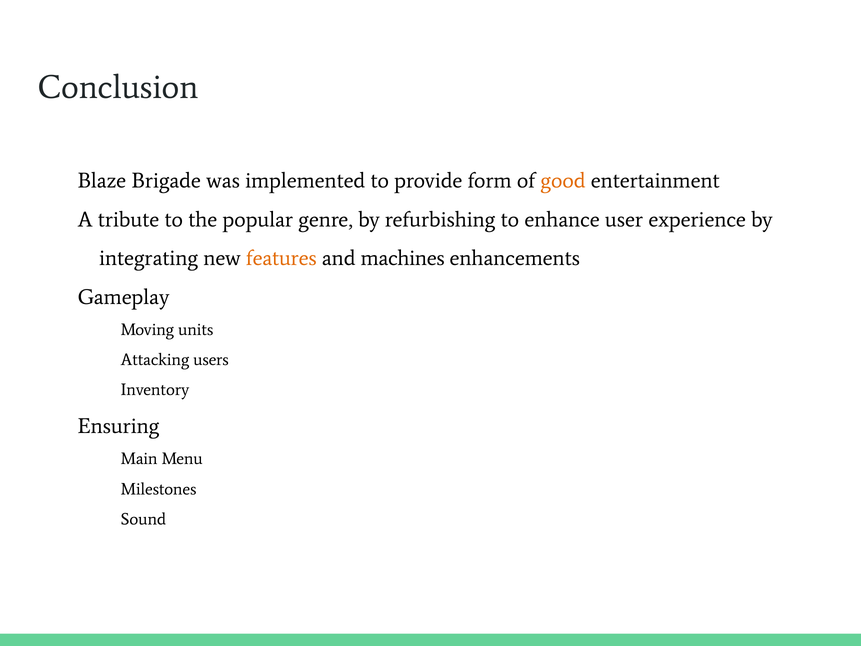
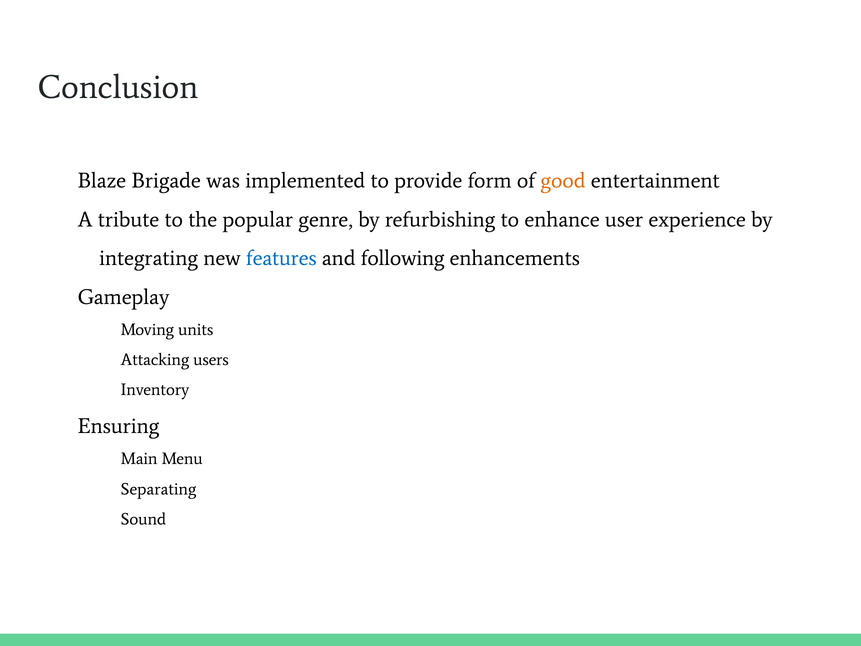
features colour: orange -> blue
machines: machines -> following
Milestones: Milestones -> Separating
